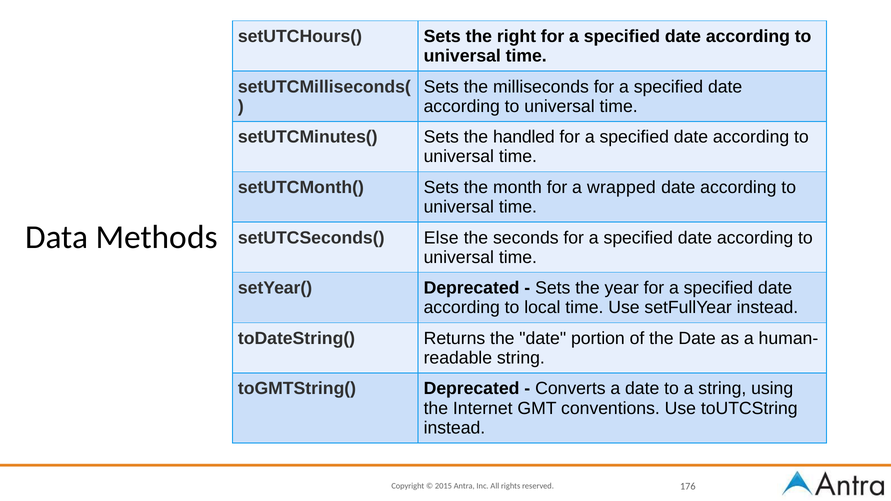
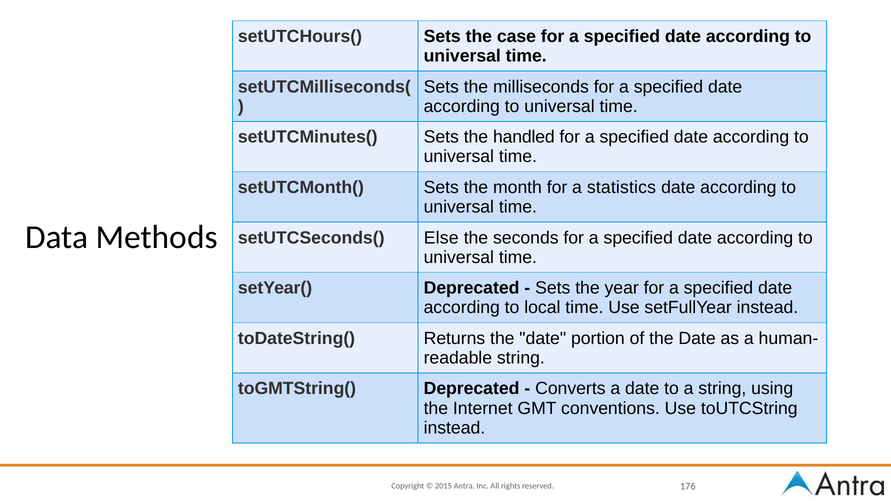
right: right -> case
wrapped: wrapped -> statistics
